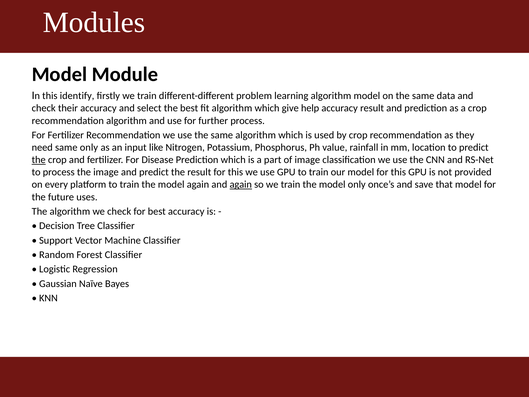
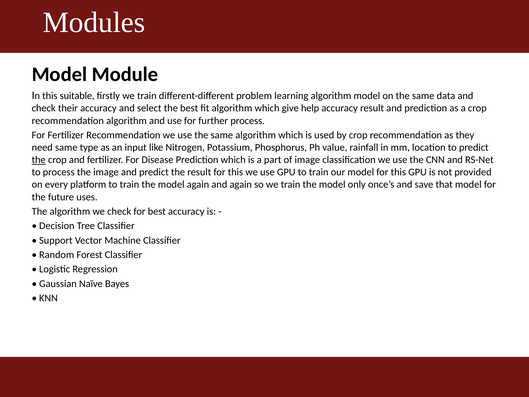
identify: identify -> suitable
same only: only -> type
again at (241, 184) underline: present -> none
